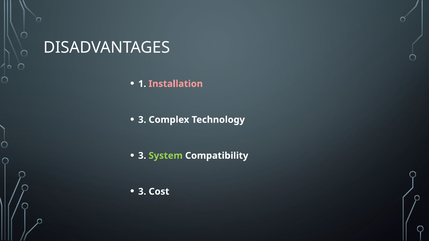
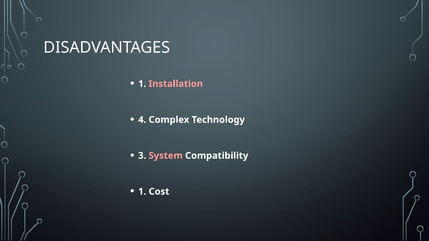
3 at (142, 120): 3 -> 4
System colour: light green -> pink
3 at (142, 192): 3 -> 1
